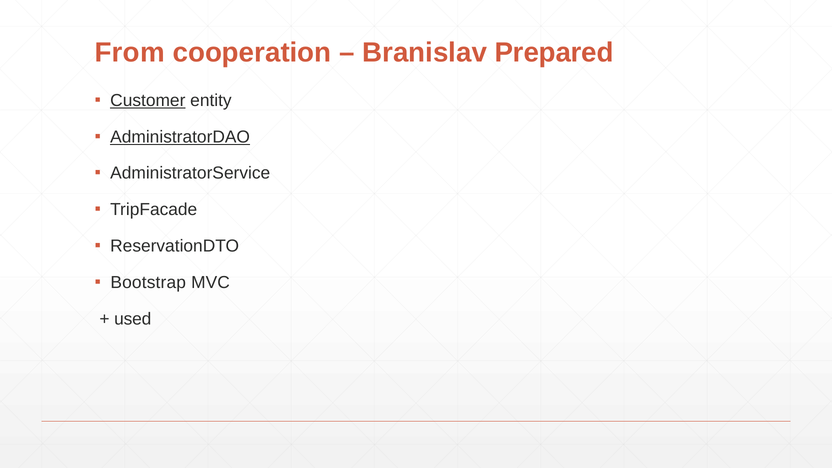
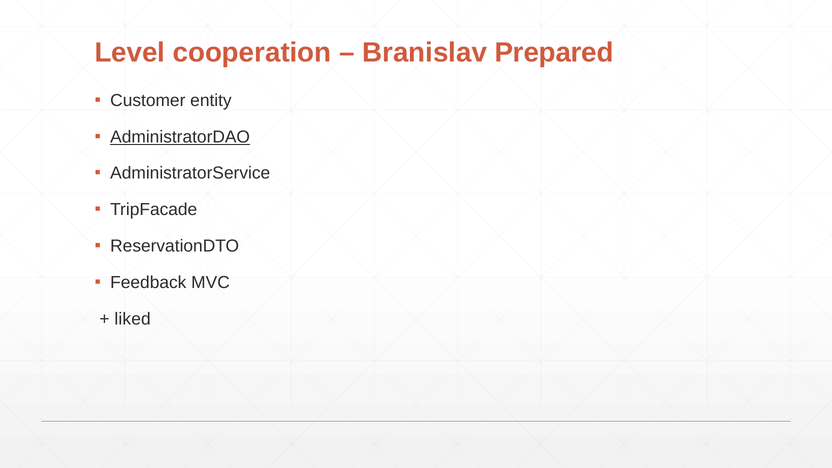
From: From -> Level
Customer underline: present -> none
Bootstrap: Bootstrap -> Feedback
used: used -> liked
